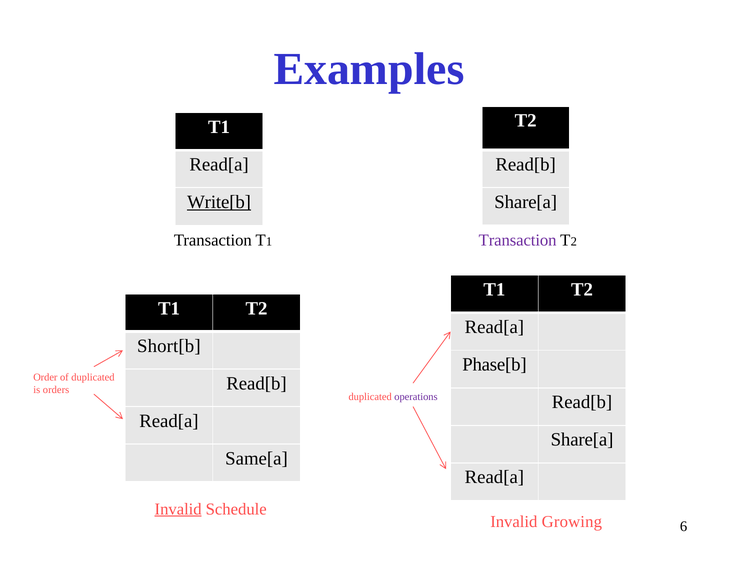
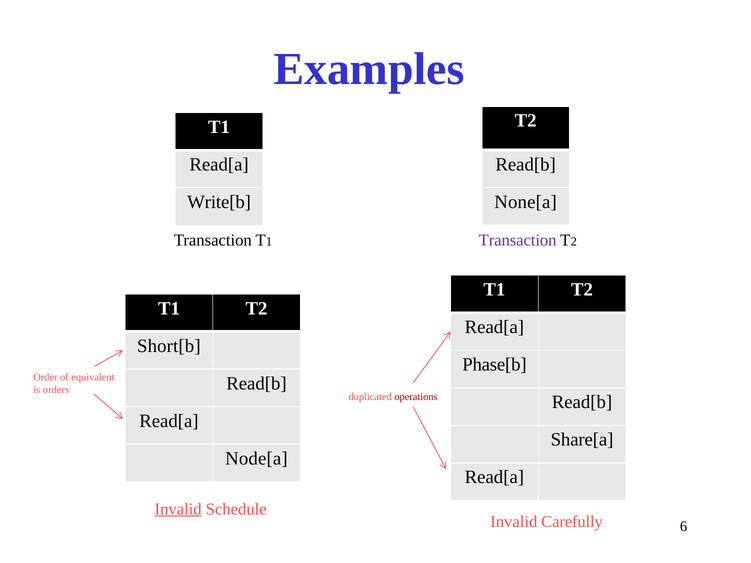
Share[a at (526, 202): Share[a -> None[a
Write[b underline: present -> none
of duplicated: duplicated -> equivalent
operations colour: purple -> red
Same[a: Same[a -> Node[a
Growing: Growing -> Carefully
